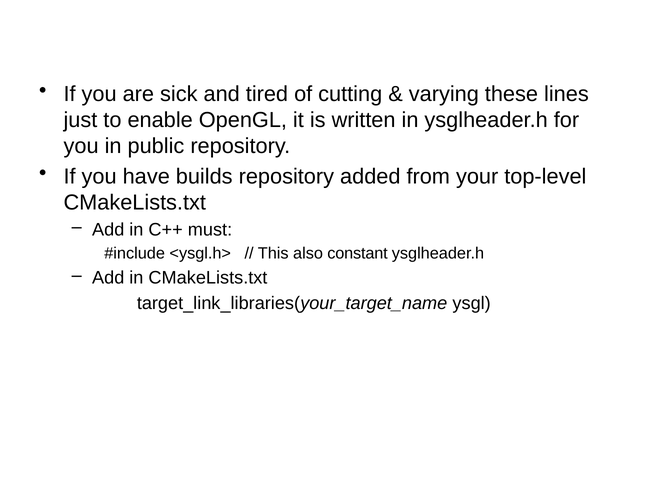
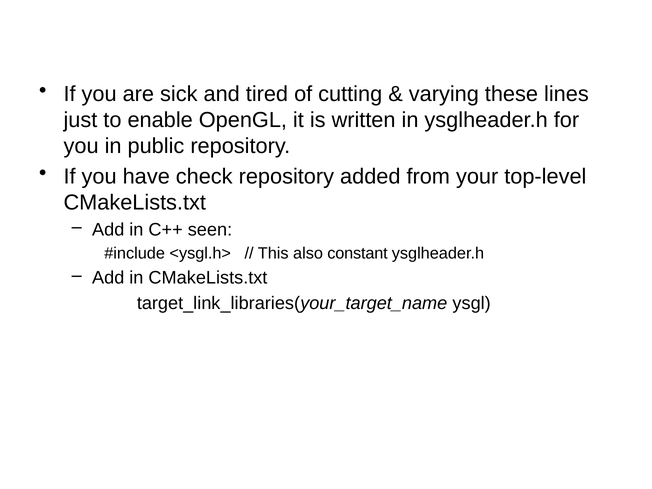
builds: builds -> check
must: must -> seen
